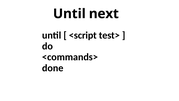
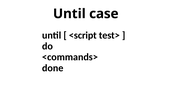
next: next -> case
